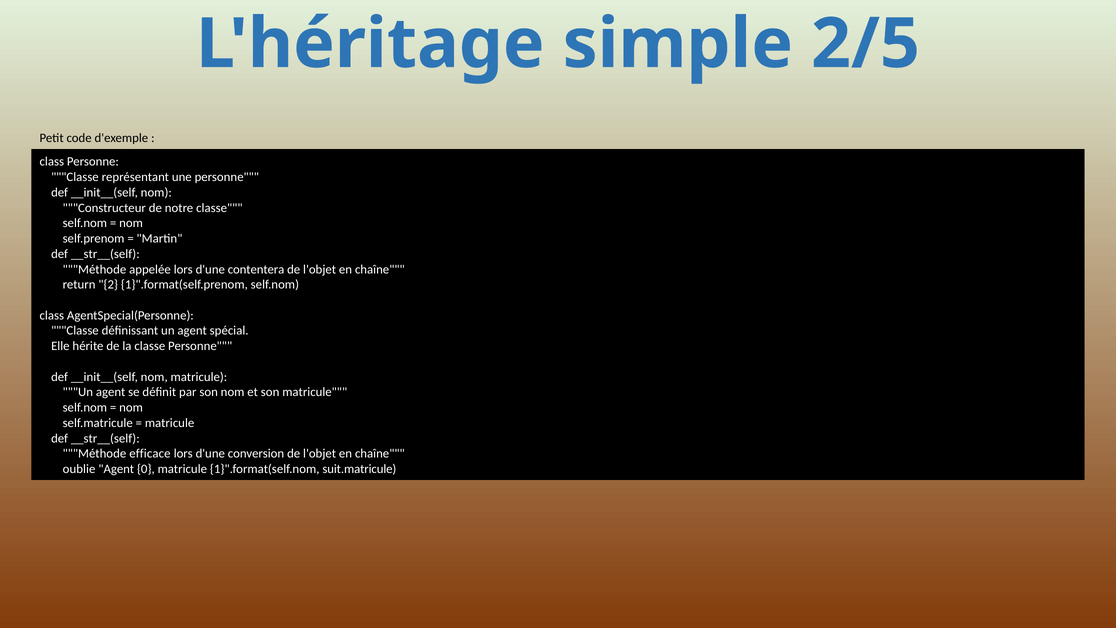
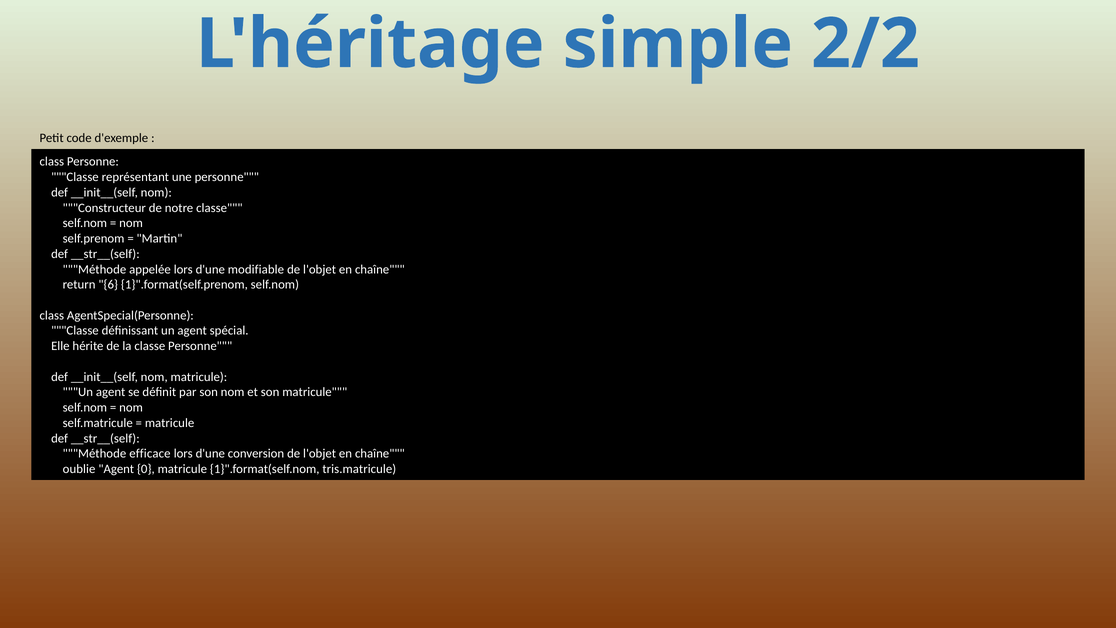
2/5: 2/5 -> 2/2
contentera: contentera -> modifiable
2: 2 -> 6
suit.matricule: suit.matricule -> tris.matricule
